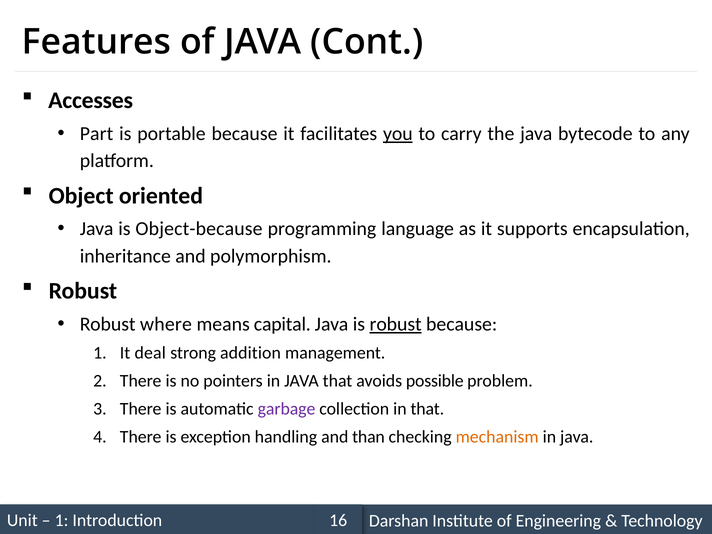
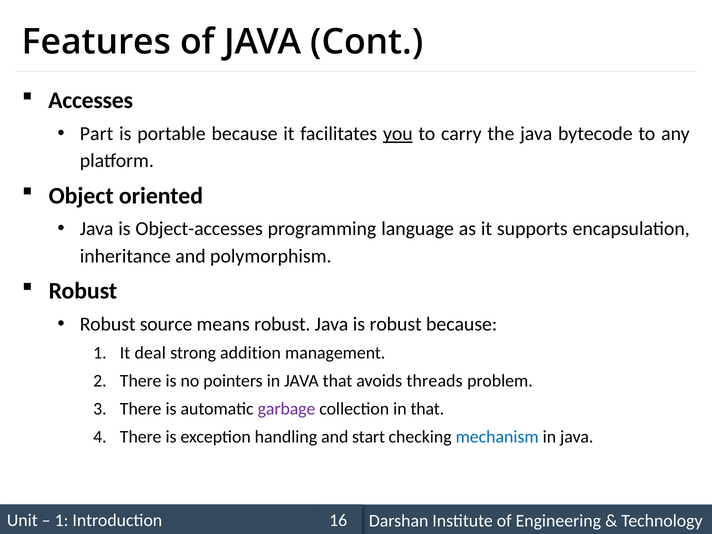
Object-because: Object-because -> Object-accesses
where: where -> source
means capital: capital -> robust
robust at (396, 324) underline: present -> none
possible: possible -> threads
than: than -> start
mechanism colour: orange -> blue
